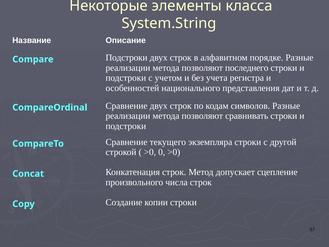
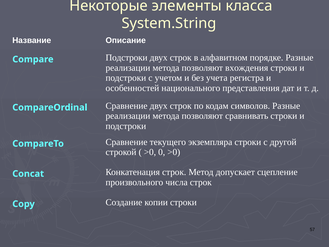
последнего: последнего -> вхождения
